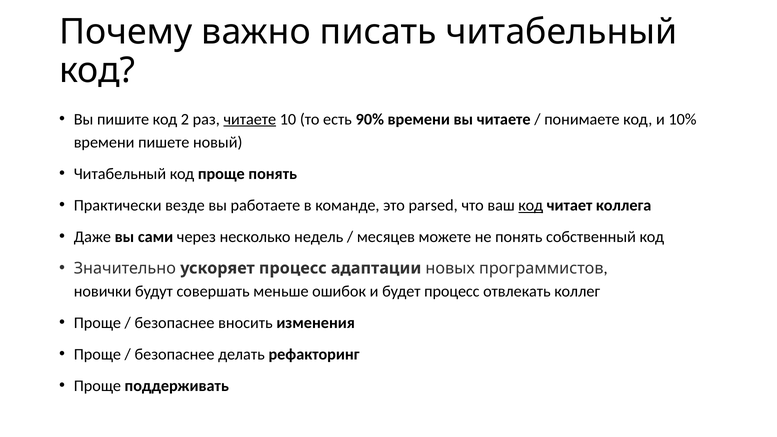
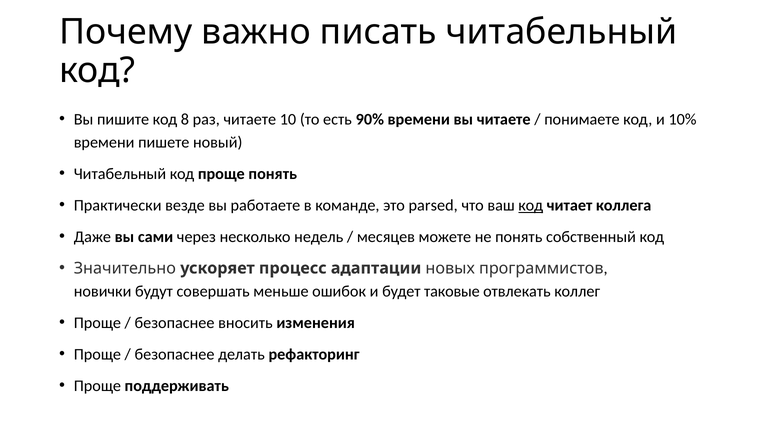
2: 2 -> 8
читаете at (250, 119) underline: present -> none
будет процесс: процесс -> таковые
